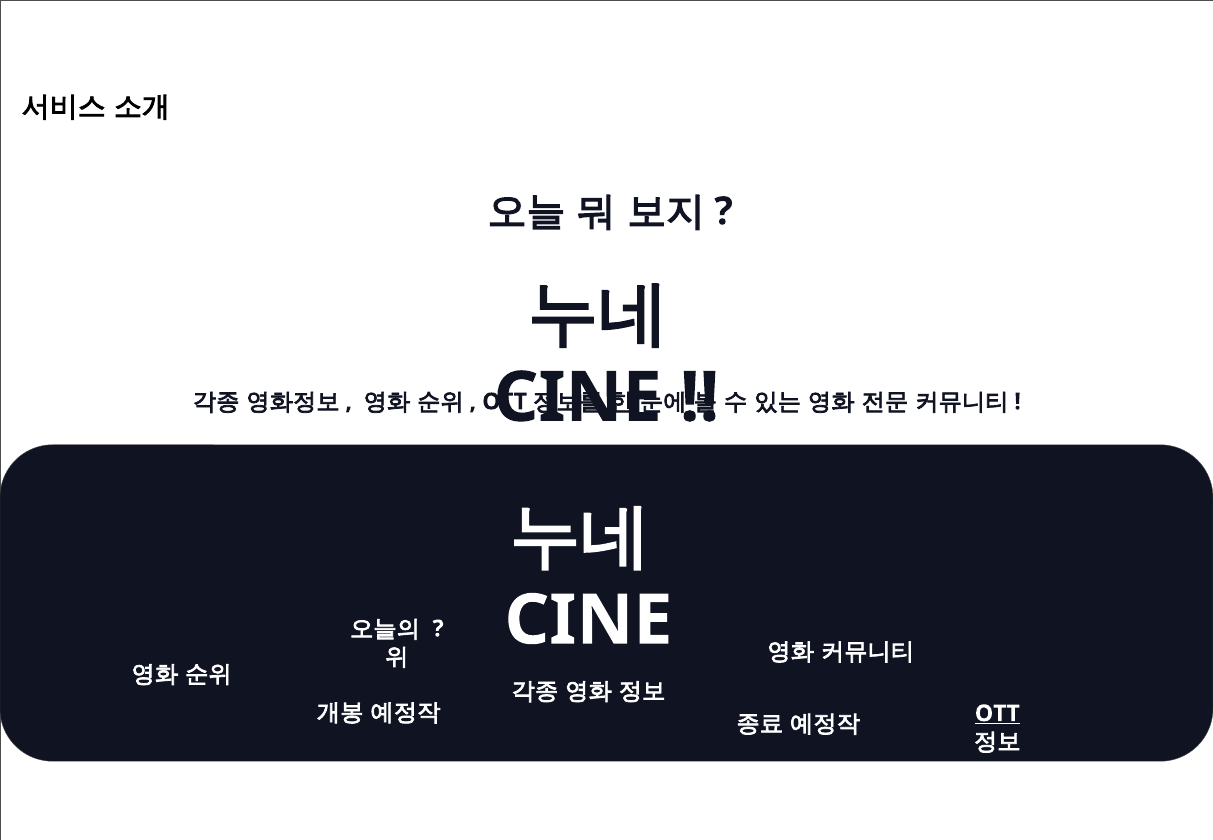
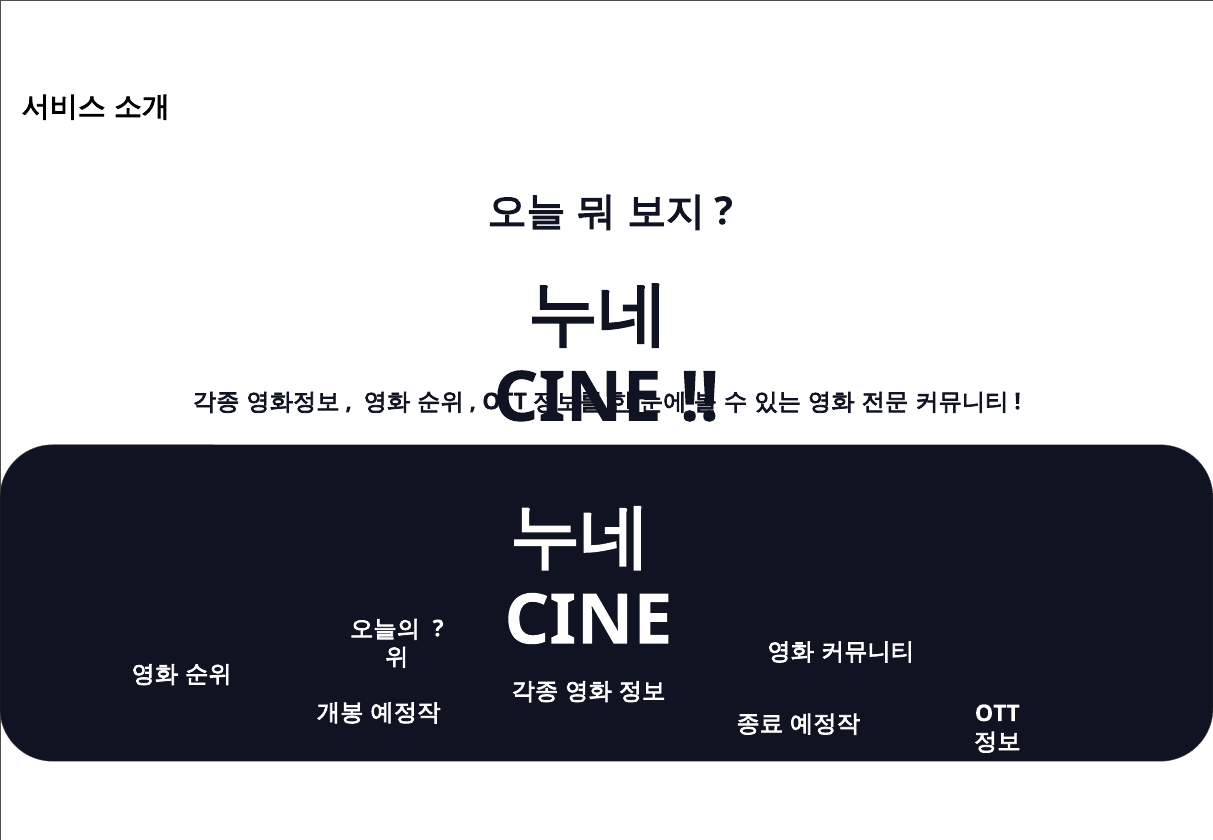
OTT at (997, 713) underline: present -> none
